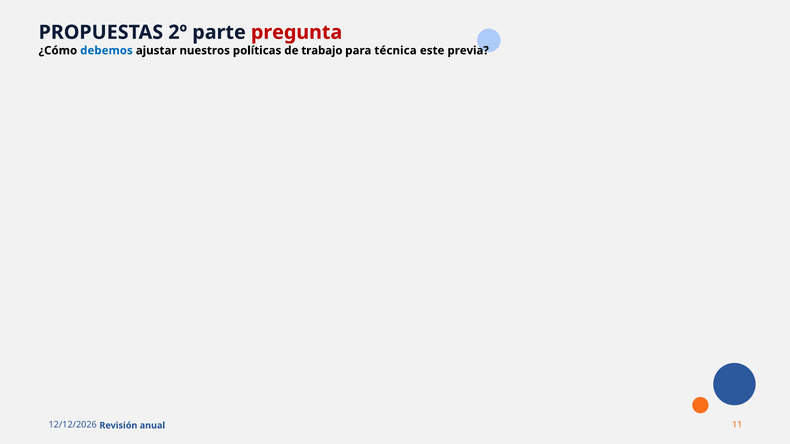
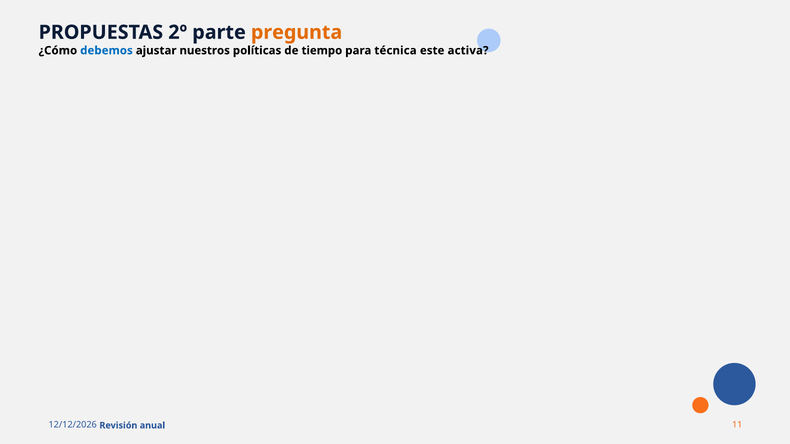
pregunta colour: red -> orange
trabajo: trabajo -> tiempo
previa: previa -> activa
